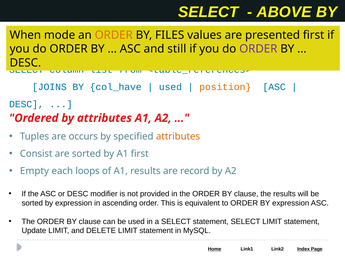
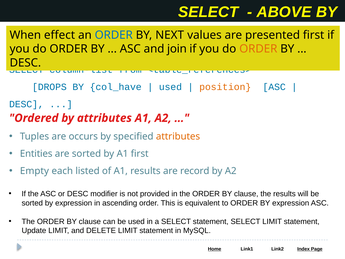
mode: mode -> effect
ORDER at (114, 35) colour: orange -> blue
FILES: FILES -> NEXT
still: still -> join
ORDER at (258, 49) colour: purple -> orange
JOINS: JOINS -> DROPS
Consist: Consist -> Entities
loops: loops -> listed
